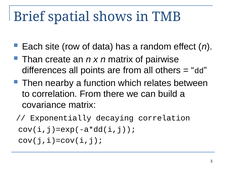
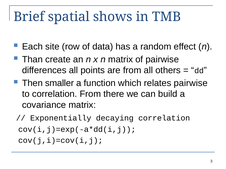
nearby: nearby -> smaller
relates between: between -> pairwise
